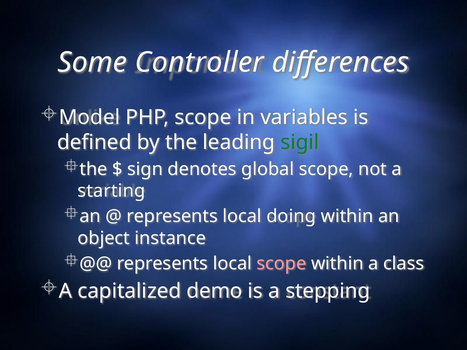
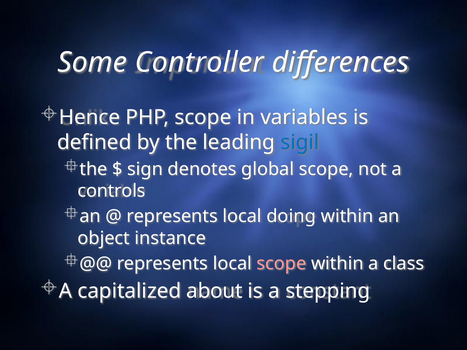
Model: Model -> Hence
sigil colour: green -> blue
starting: starting -> controls
demo: demo -> about
